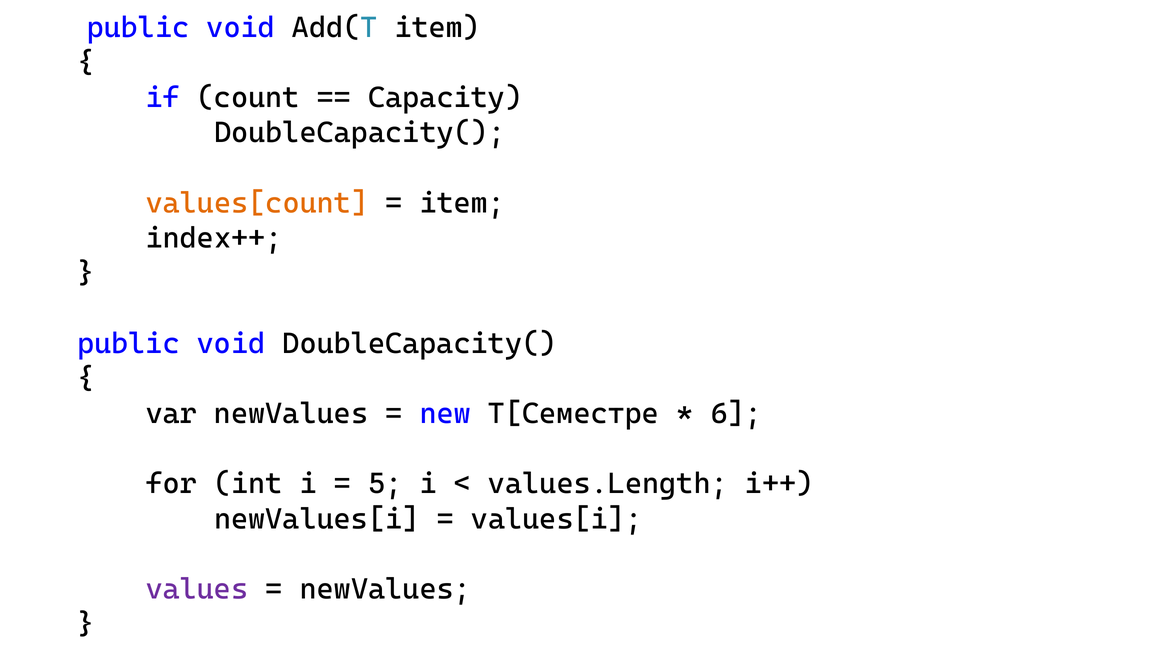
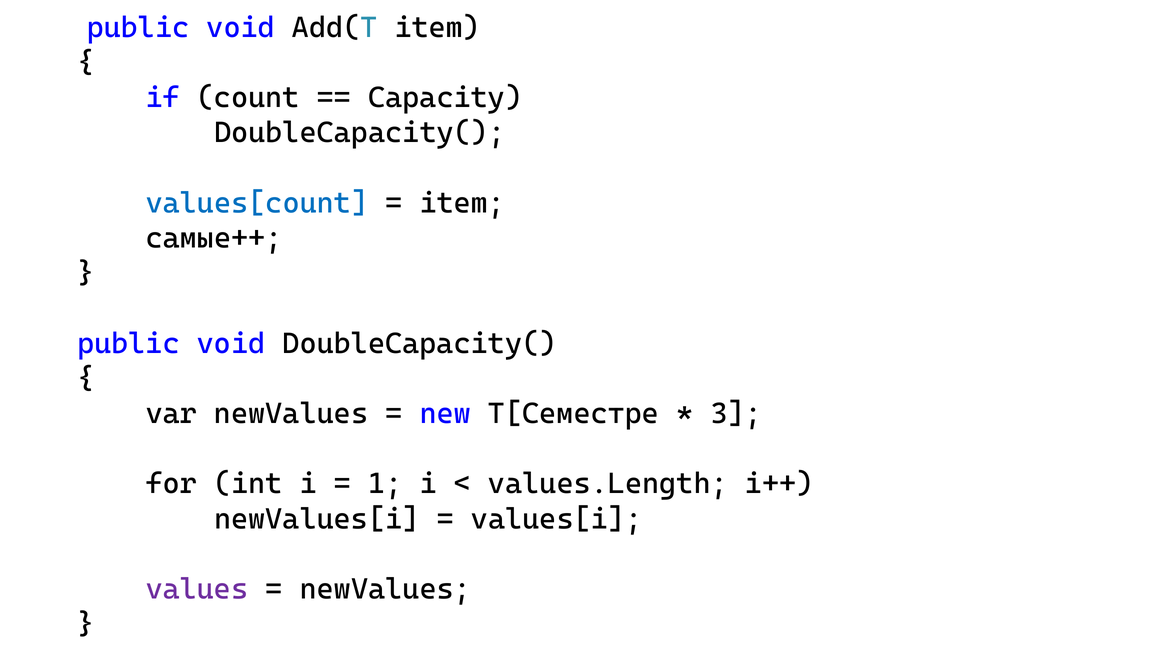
values[count colour: orange -> blue
index++: index++ -> самые++
6: 6 -> 3
5: 5 -> 1
